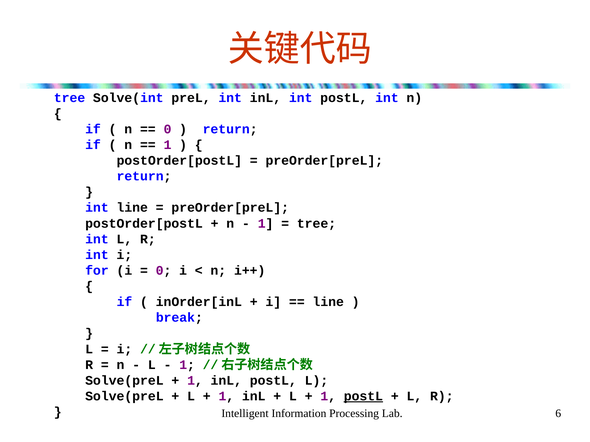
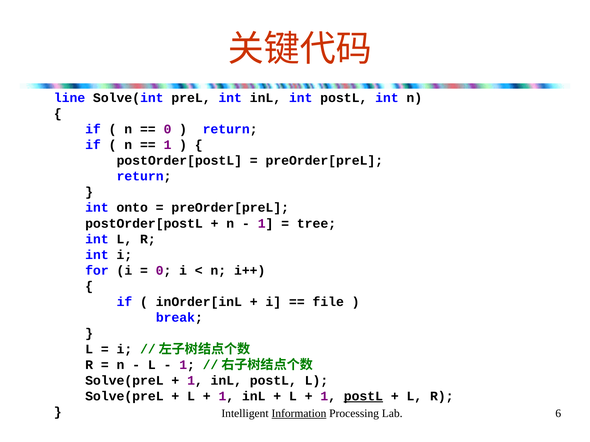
tree at (70, 98): tree -> line
int line: line -> onto
line at (328, 302): line -> file
Information underline: none -> present
